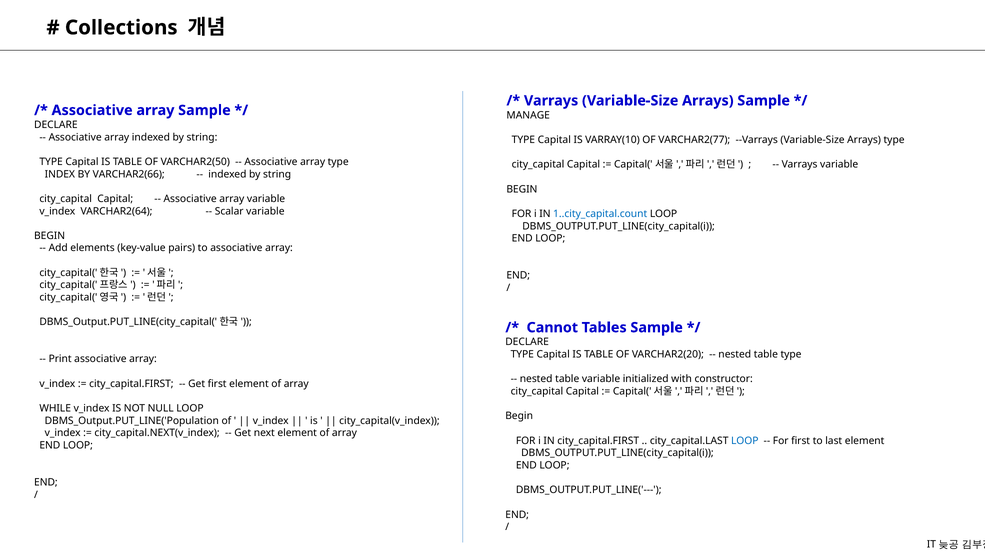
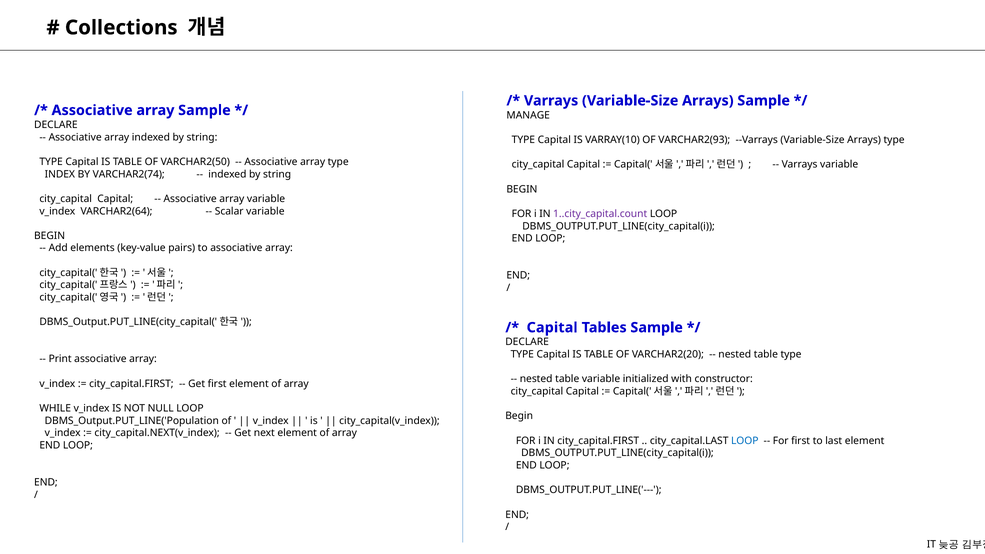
VARCHAR2(77: VARCHAR2(77 -> VARCHAR2(93
VARCHAR2(66: VARCHAR2(66 -> VARCHAR2(74
1..city_capital.count colour: blue -> purple
Cannot at (552, 328): Cannot -> Capital
